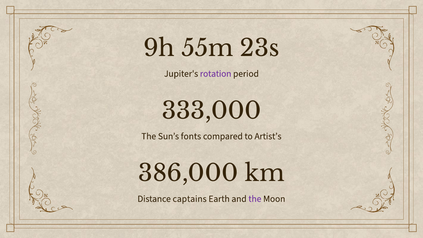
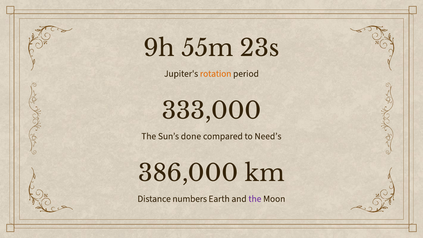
rotation colour: purple -> orange
fonts: fonts -> done
Artist’s: Artist’s -> Need’s
captains: captains -> numbers
